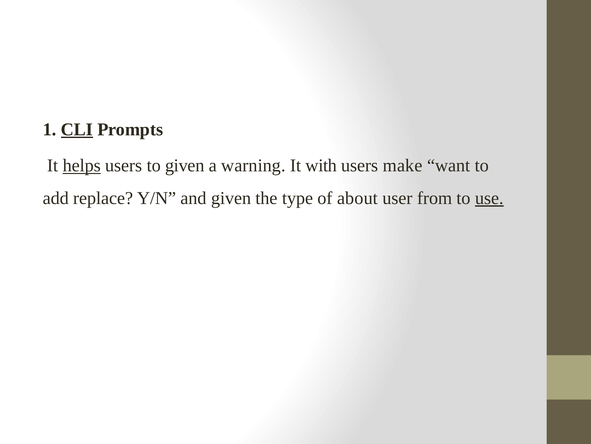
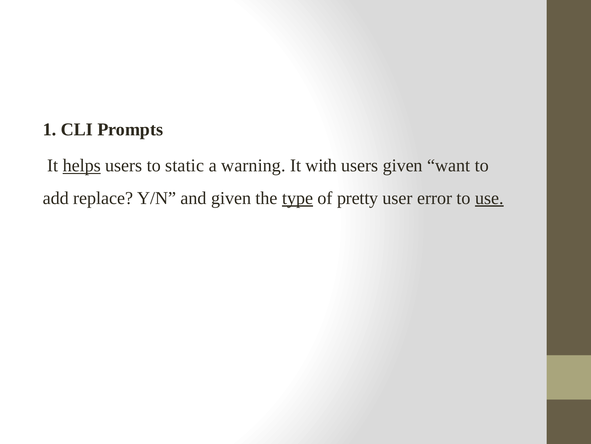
CLI underline: present -> none
to given: given -> static
users make: make -> given
type underline: none -> present
about: about -> pretty
from: from -> error
